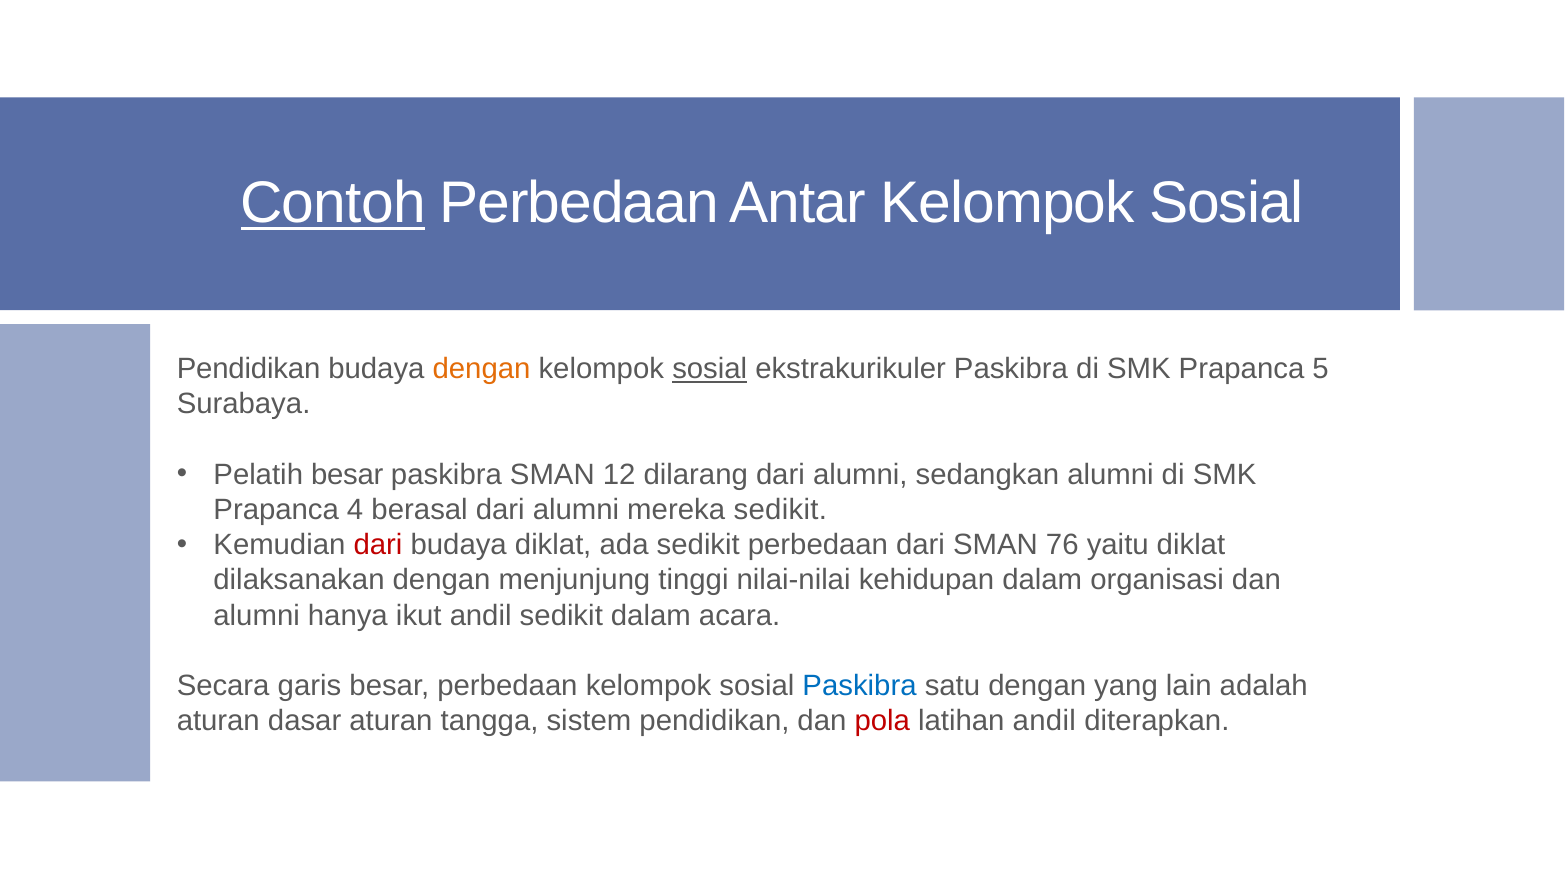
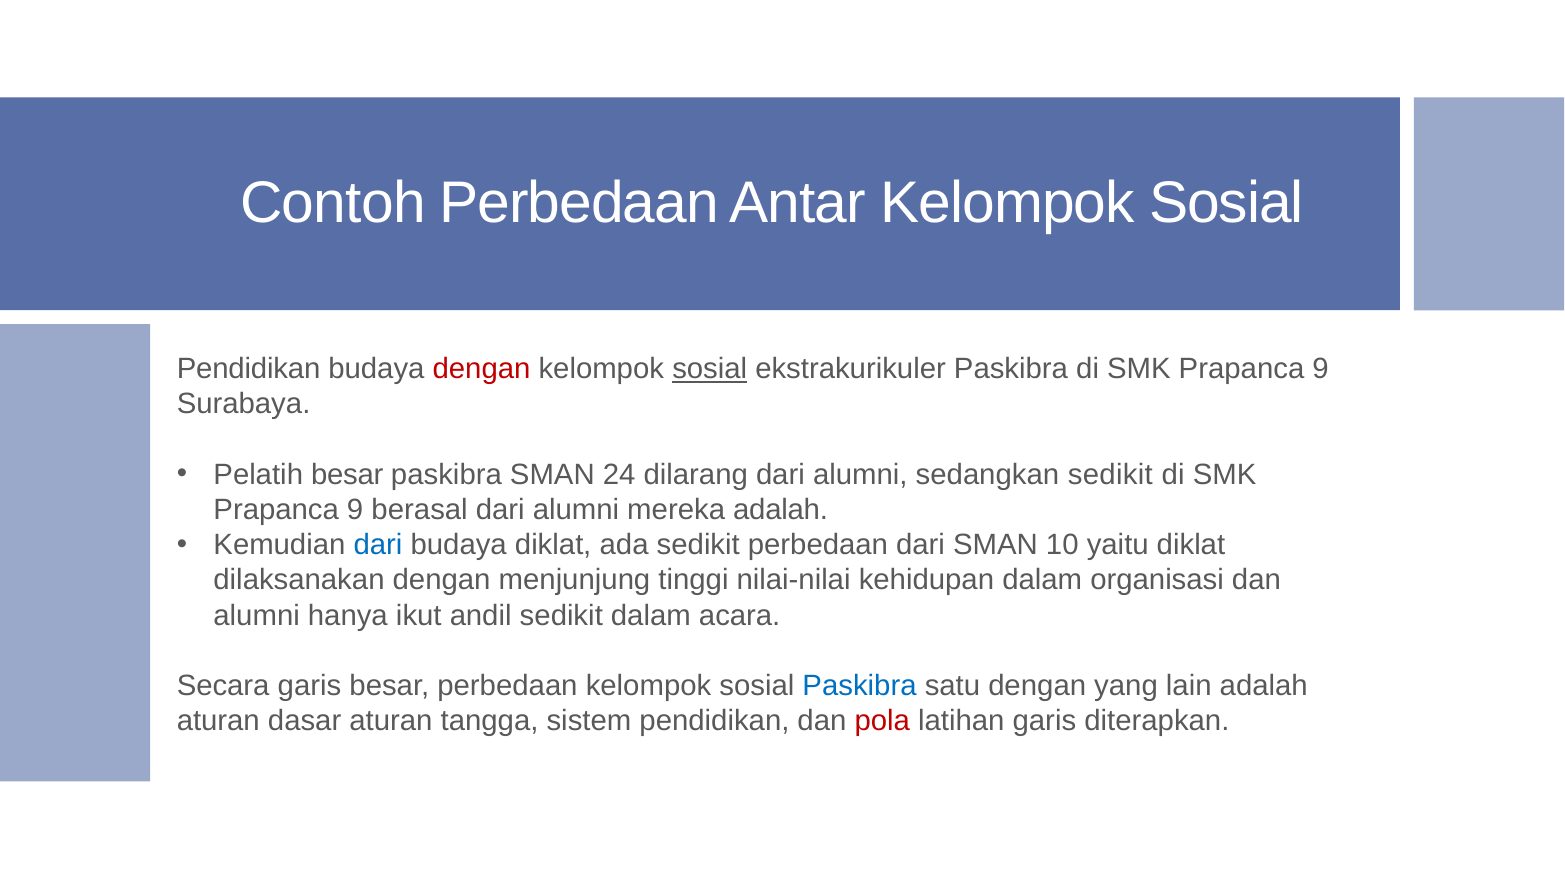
Contoh underline: present -> none
dengan at (482, 369) colour: orange -> red
5 at (1321, 369): 5 -> 9
12: 12 -> 24
sedangkan alumni: alumni -> sedikit
4 at (355, 510): 4 -> 9
mereka sedikit: sedikit -> adalah
dari at (378, 545) colour: red -> blue
76: 76 -> 10
latihan andil: andil -> garis
